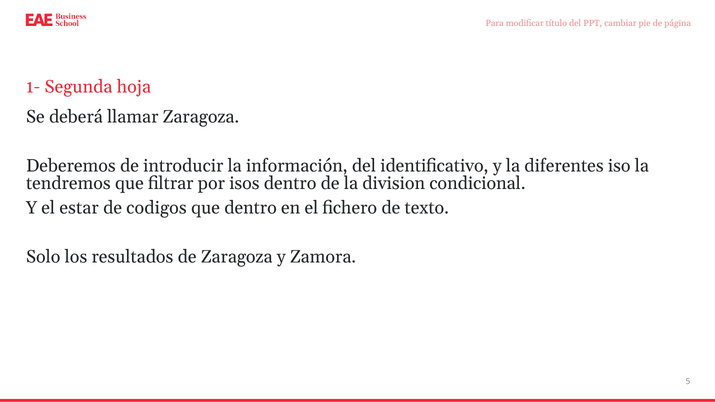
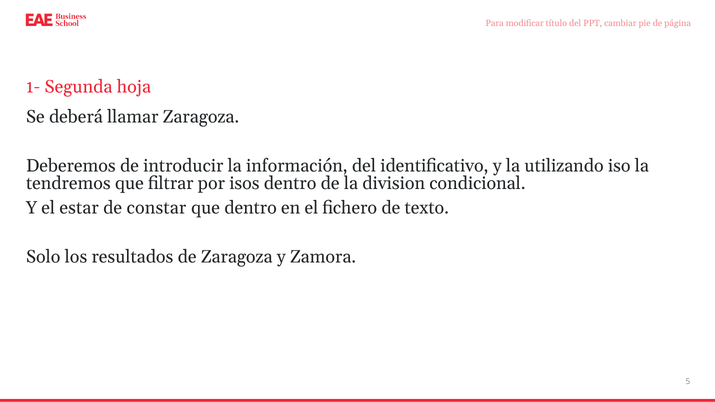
diferentes: diferentes -> utilizando
codigos: codigos -> constar
